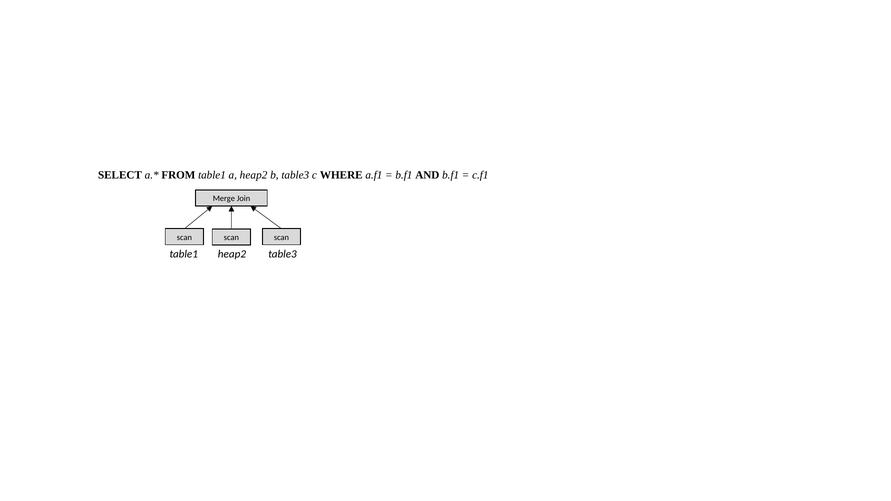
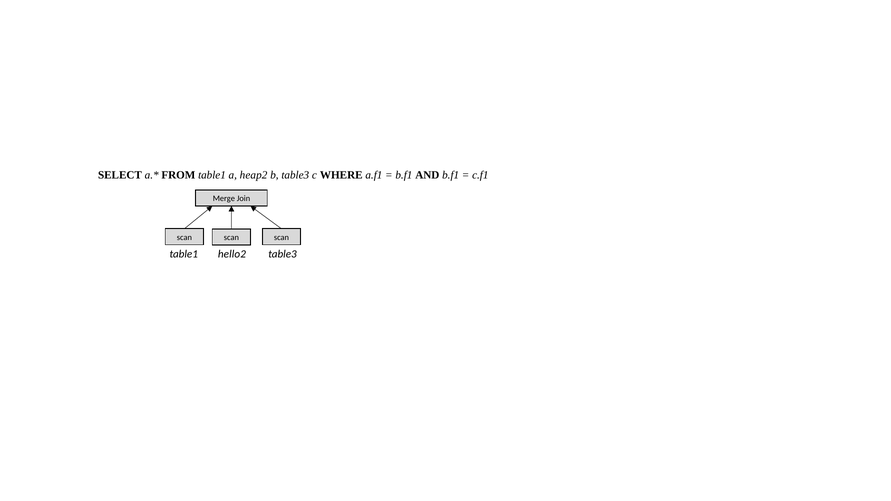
table1 heap2: heap2 -> hello2
